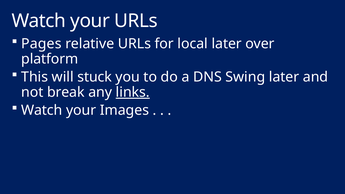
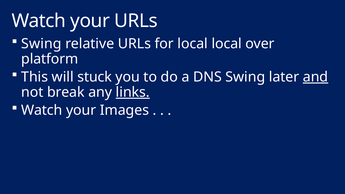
Pages at (41, 44): Pages -> Swing
local later: later -> local
and underline: none -> present
